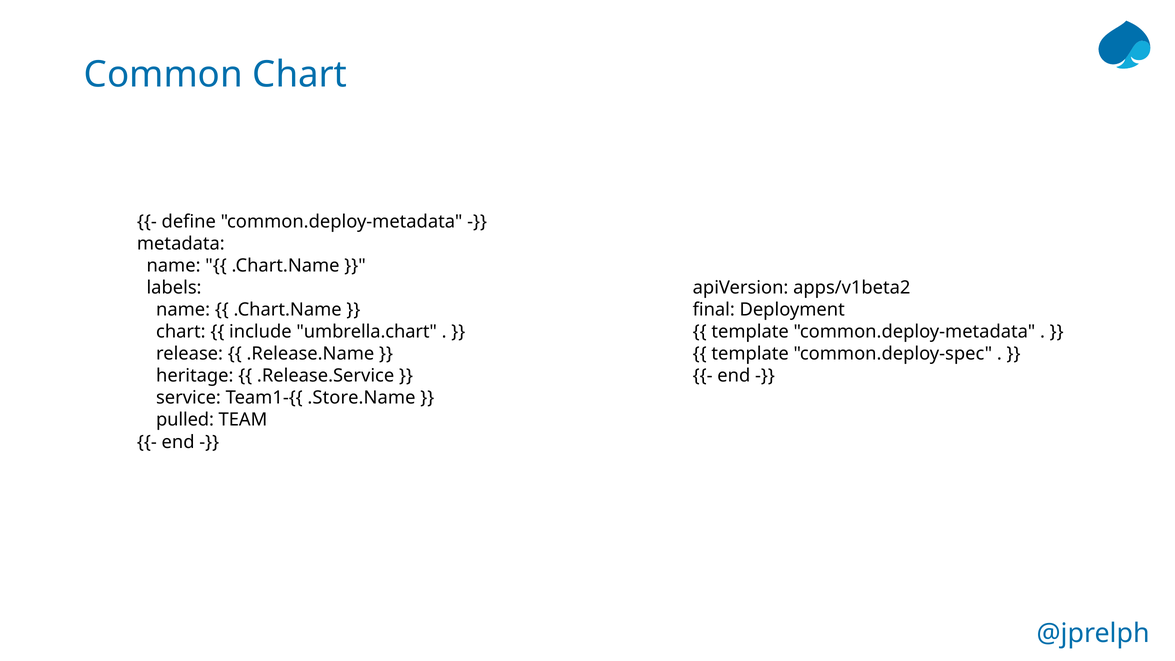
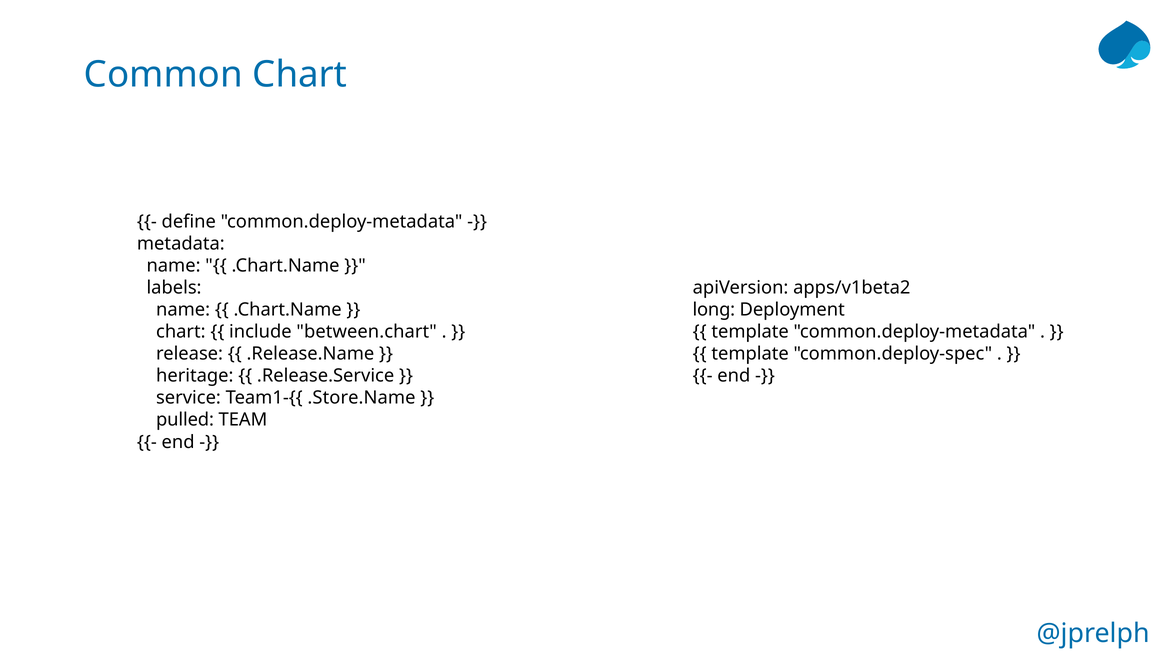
final: final -> long
umbrella.chart: umbrella.chart -> between.chart
